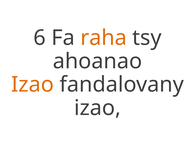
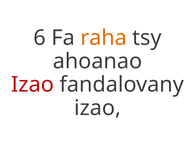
Izao at (32, 85) colour: orange -> red
